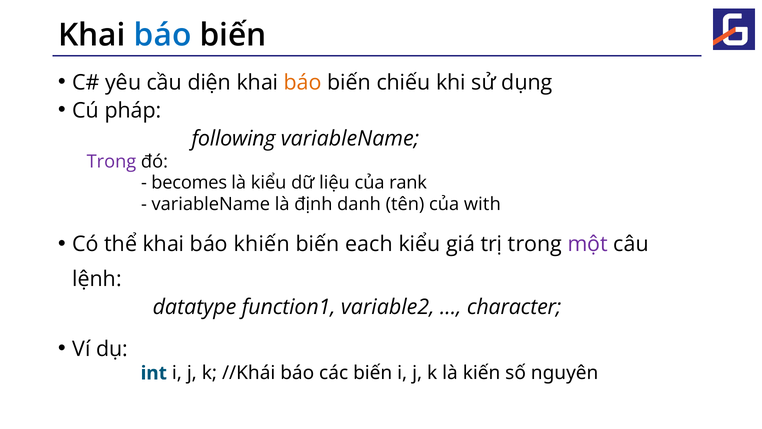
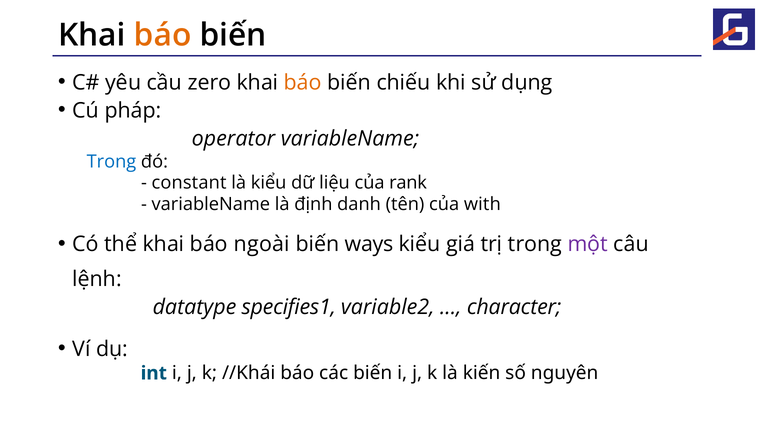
báo at (163, 35) colour: blue -> orange
diện: diện -> zero
following: following -> operator
Trong at (111, 161) colour: purple -> blue
becomes: becomes -> constant
khiến: khiến -> ngoài
each: each -> ways
function1: function1 -> specifies1
